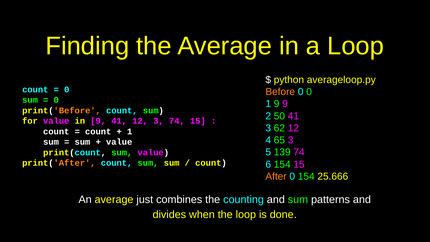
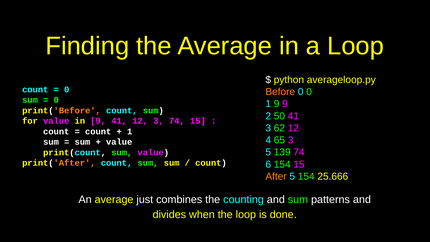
After 0: 0 -> 5
